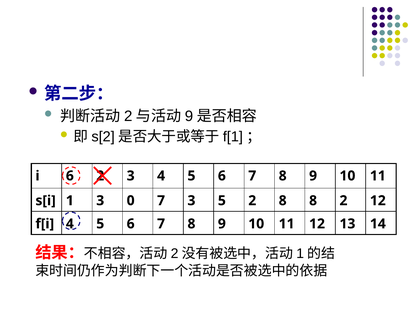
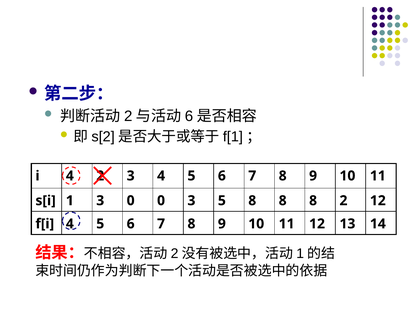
9 at (189, 116): 9 -> 6
i 6: 6 -> 4
0 7: 7 -> 0
5 2: 2 -> 8
